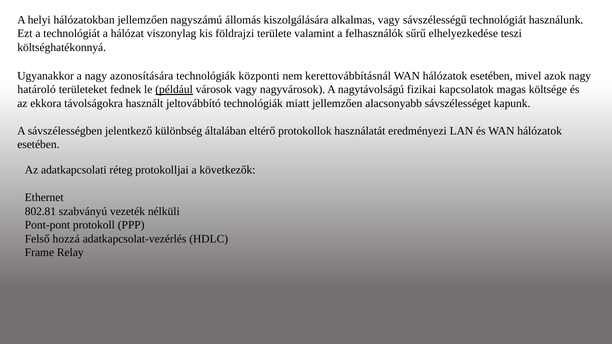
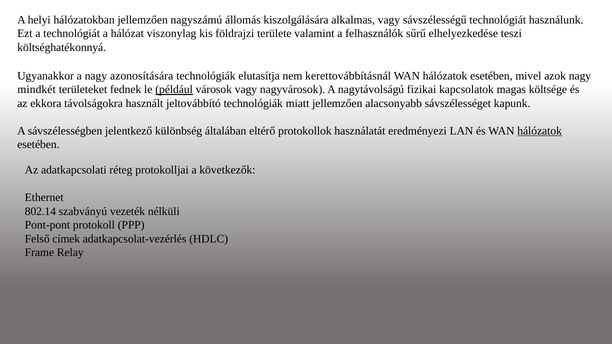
központi: központi -> elutasítja
határoló: határoló -> mindkét
hálózatok at (540, 131) underline: none -> present
802.81: 802.81 -> 802.14
hozzá: hozzá -> címek
